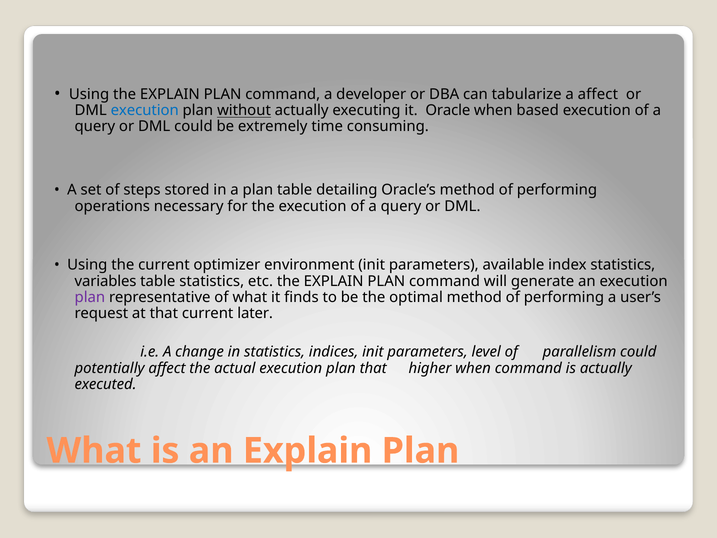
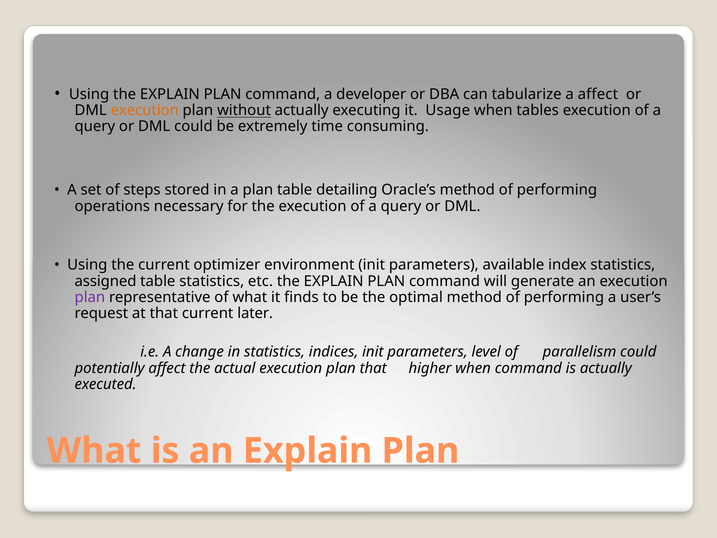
execution at (145, 110) colour: blue -> orange
Oracle: Oracle -> Usage
based: based -> tables
variables: variables -> assigned
